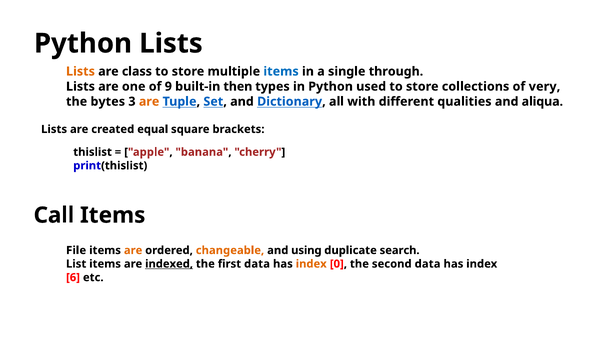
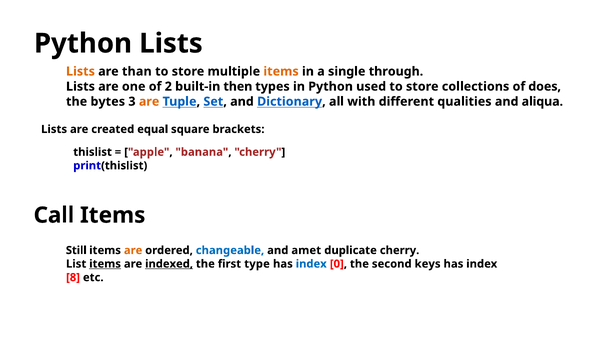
class: class -> than
items at (281, 71) colour: blue -> orange
9: 9 -> 2
very: very -> does
File: File -> Still
changeable colour: orange -> blue
using: using -> amet
duplicate search: search -> cherry
items at (105, 264) underline: none -> present
first data: data -> type
index at (311, 264) colour: orange -> blue
second data: data -> keys
6: 6 -> 8
